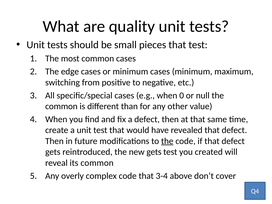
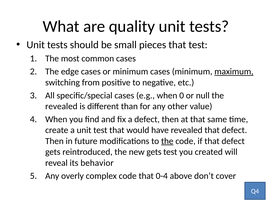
maximum underline: none -> present
common at (61, 106): common -> revealed
its common: common -> behavior
3-4: 3-4 -> 0-4
